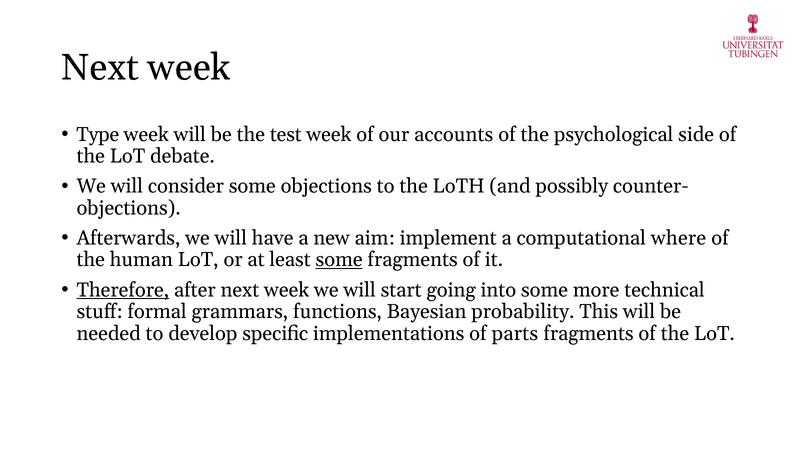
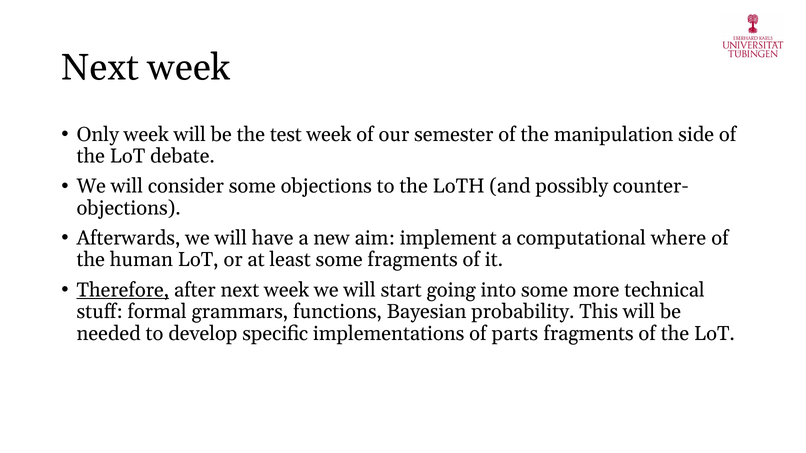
Type: Type -> Only
accounts: accounts -> semester
psychological: psychological -> manipulation
some at (339, 260) underline: present -> none
